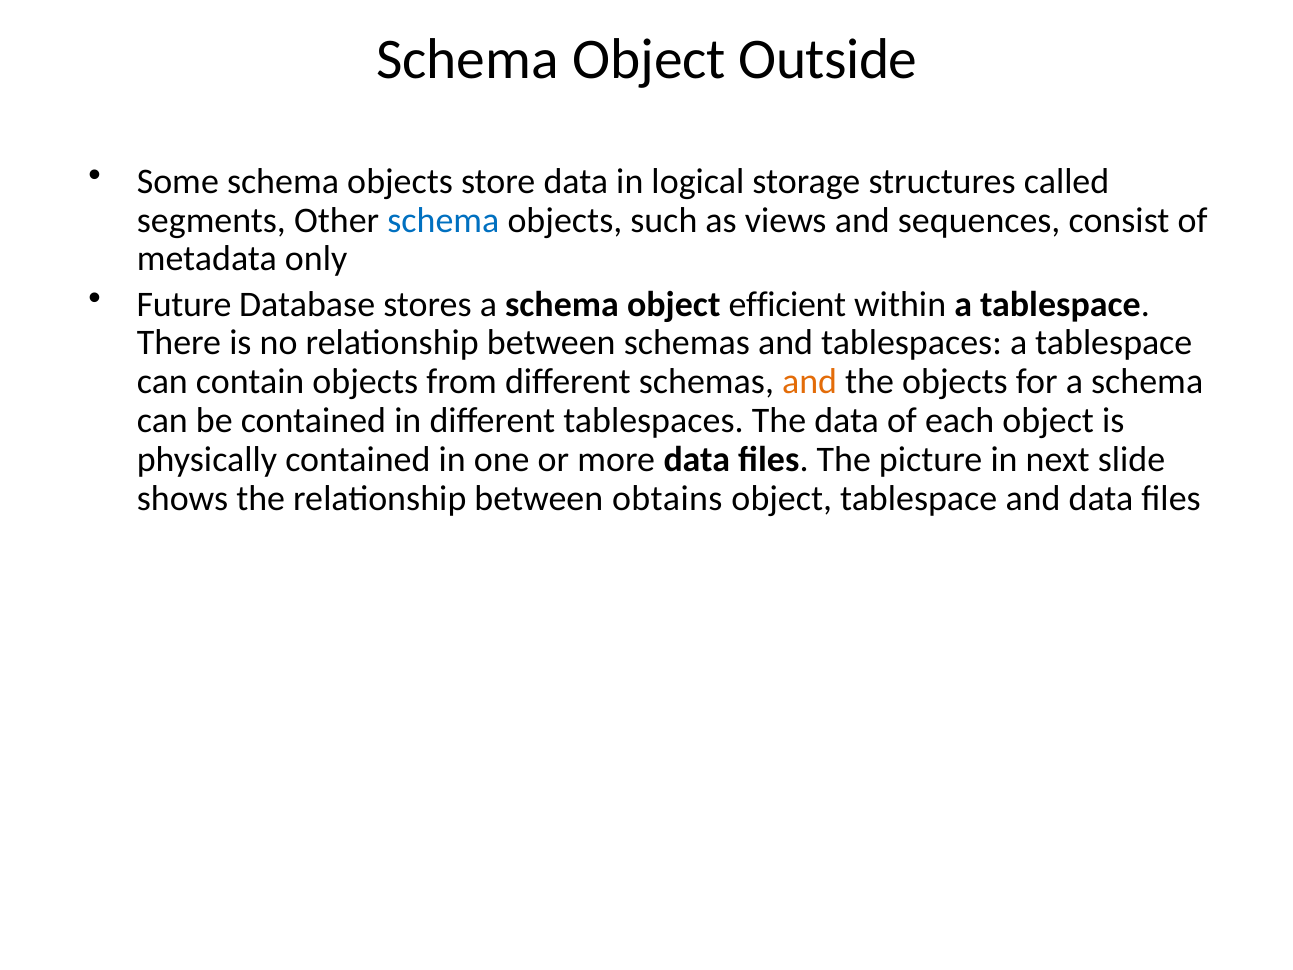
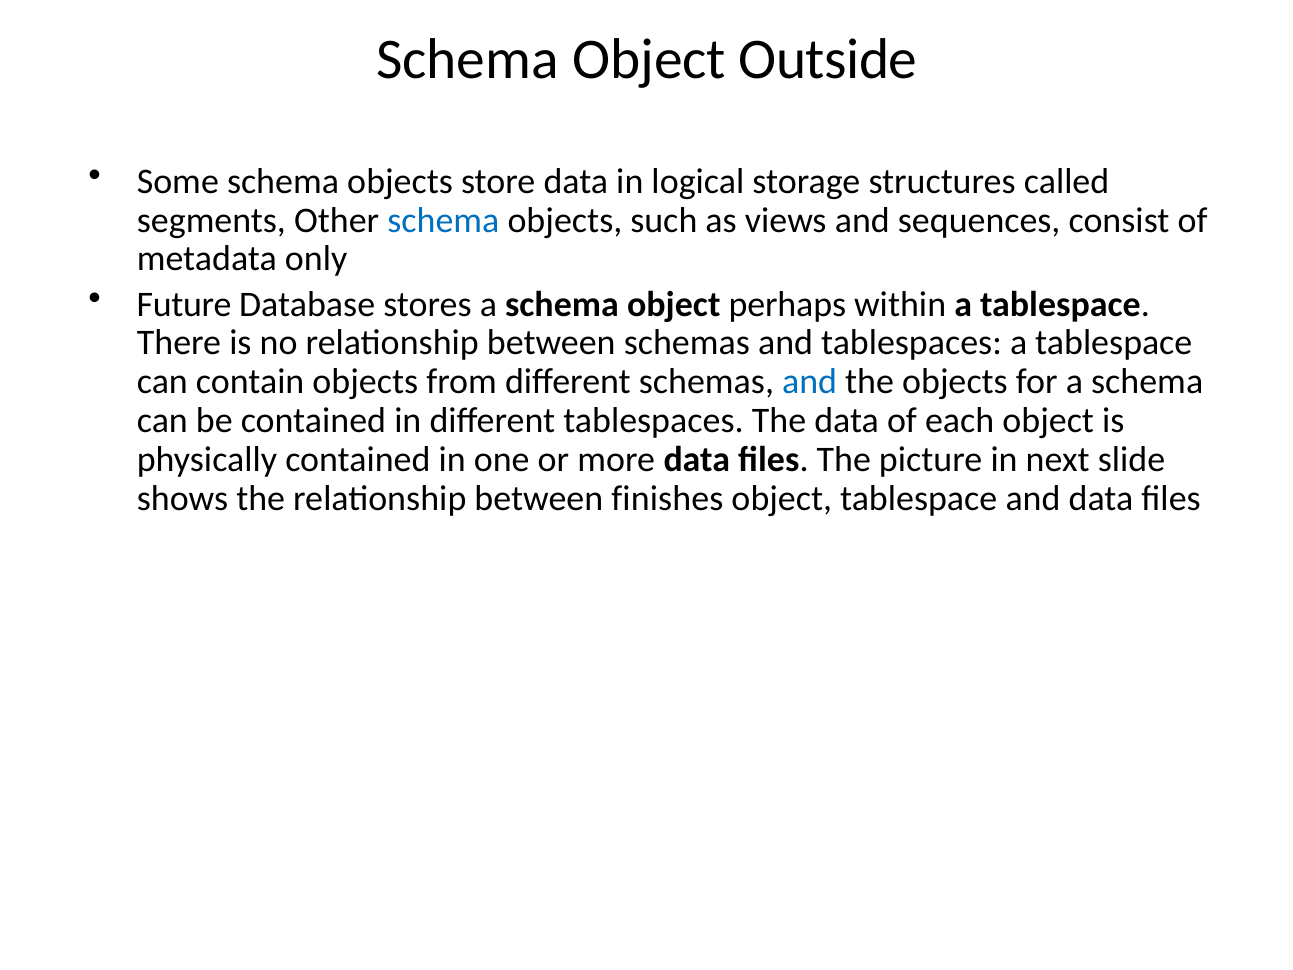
efficient: efficient -> perhaps
and at (810, 382) colour: orange -> blue
obtains: obtains -> finishes
